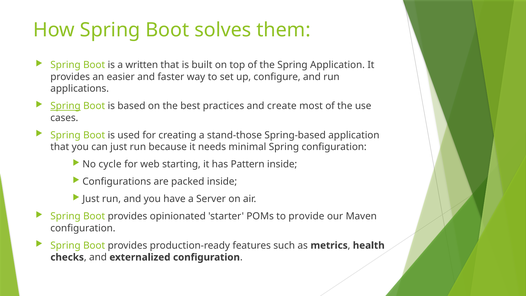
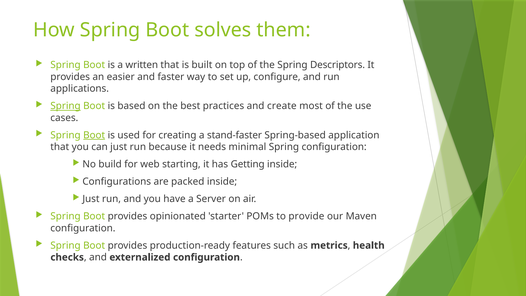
Spring Application: Application -> Descriptors
Boot at (94, 135) underline: none -> present
stand-those: stand-those -> stand-faster
cycle: cycle -> build
Pattern: Pattern -> Getting
